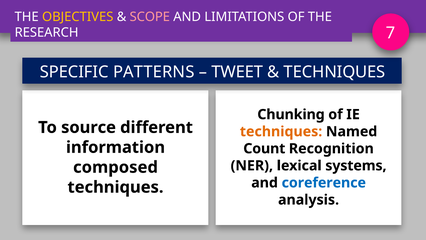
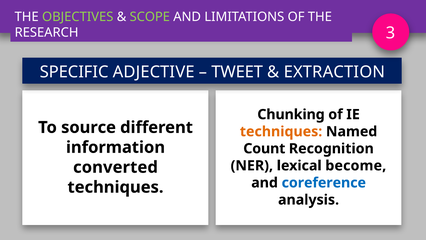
OBJECTIVES colour: yellow -> light green
SCOPE colour: pink -> light green
7: 7 -> 3
PATTERNS: PATTERNS -> ADJECTIVE
TECHNIQUES at (335, 72): TECHNIQUES -> EXTRACTION
systems: systems -> become
composed: composed -> converted
